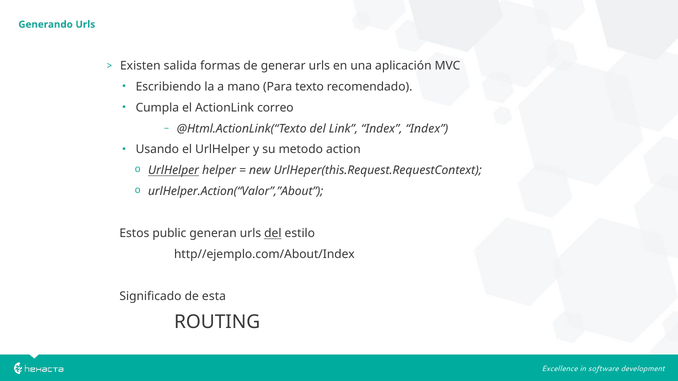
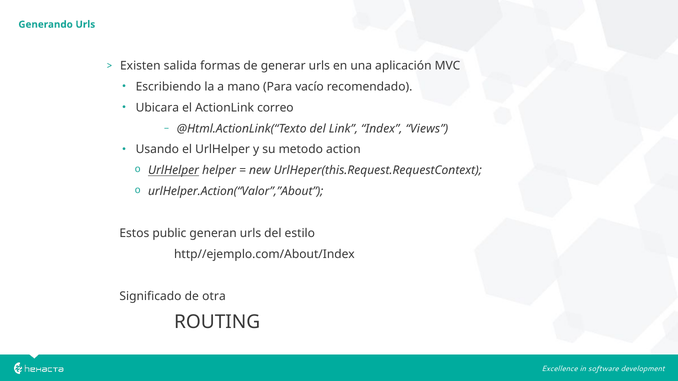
texto: texto -> vacío
Cumpla: Cumpla -> Ubicara
Index Index: Index -> Views
del at (273, 234) underline: present -> none
esta: esta -> otra
